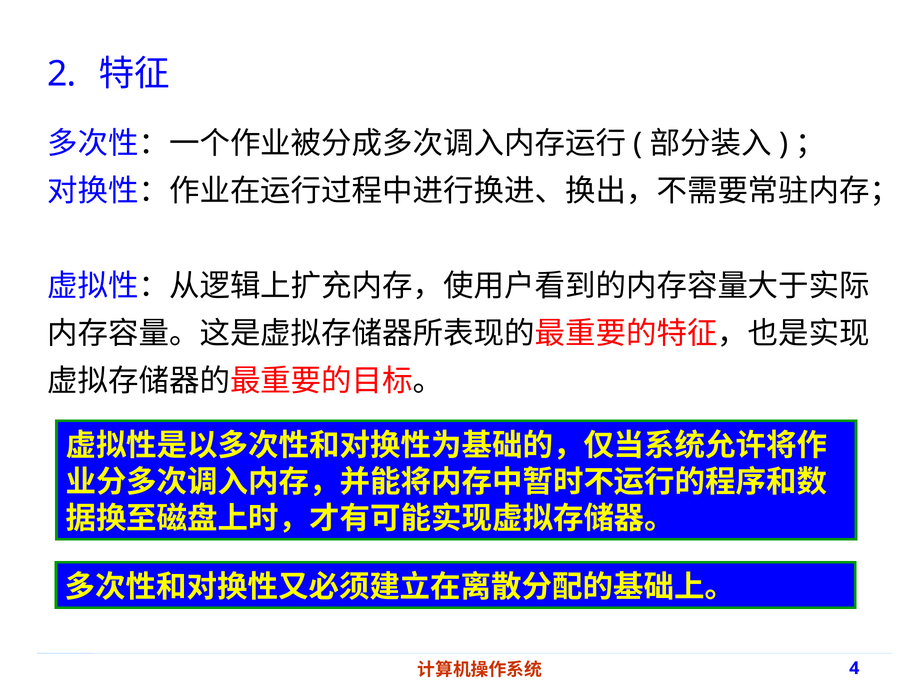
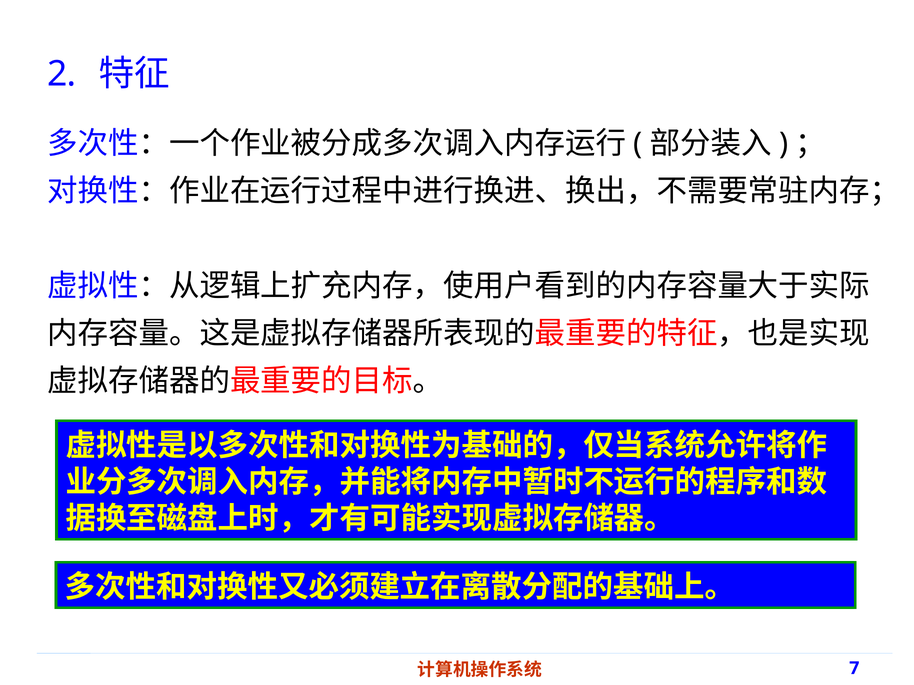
4: 4 -> 7
